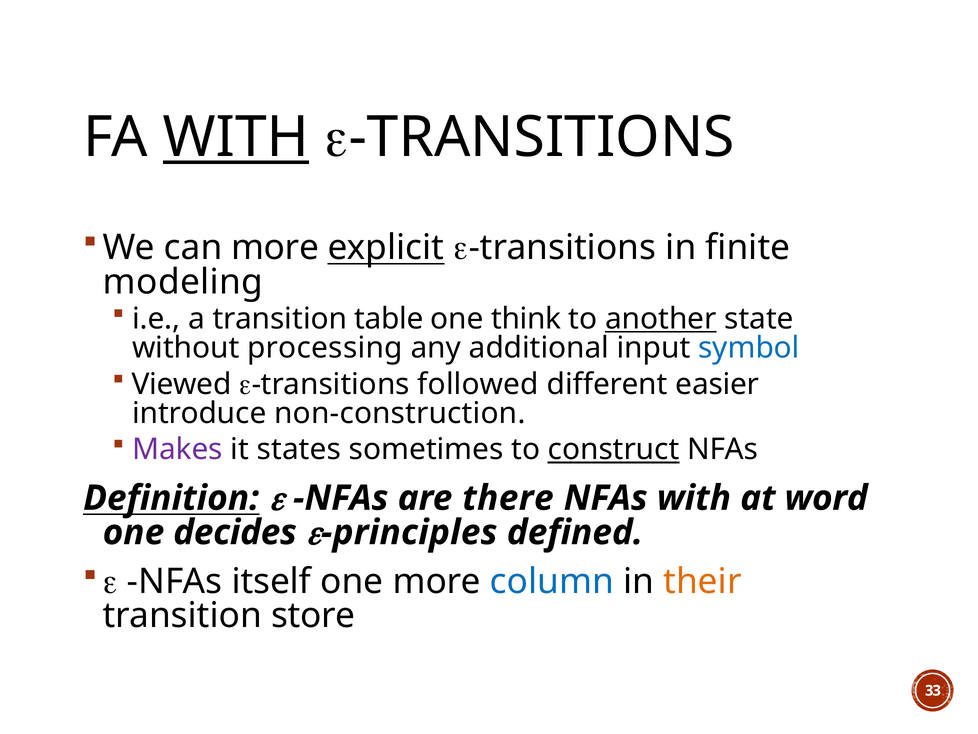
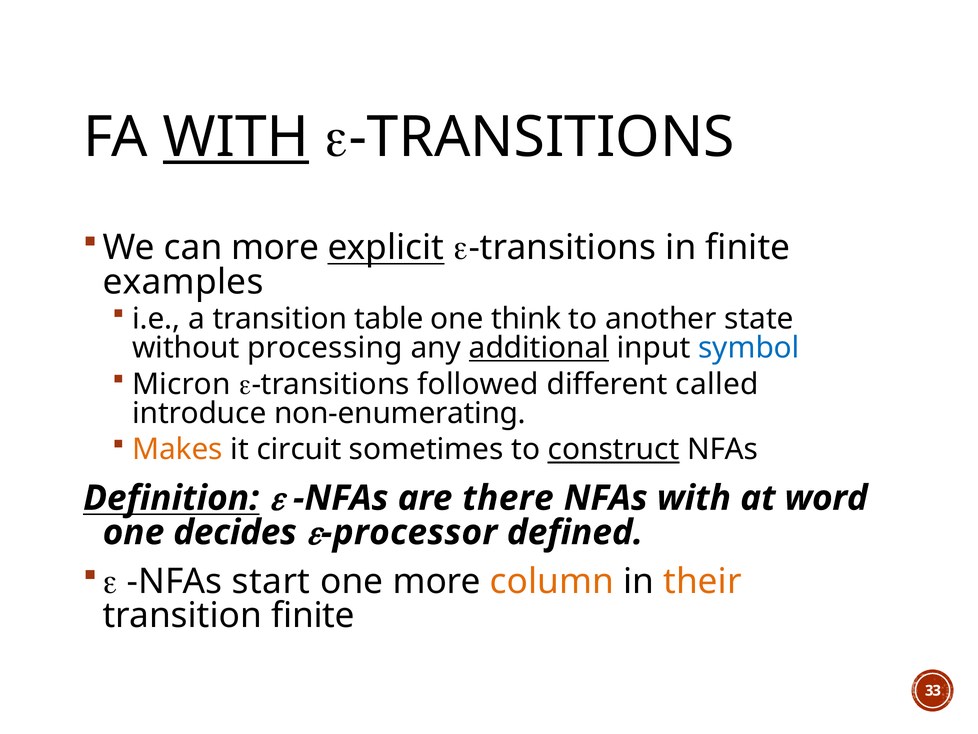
modeling: modeling -> examples
another underline: present -> none
additional underline: none -> present
Viewed: Viewed -> Micron
easier: easier -> called
non-construction: non-construction -> non-enumerating
Makes colour: purple -> orange
states: states -> circuit
principles: principles -> processor
itself: itself -> start
column colour: blue -> orange
transition store: store -> finite
